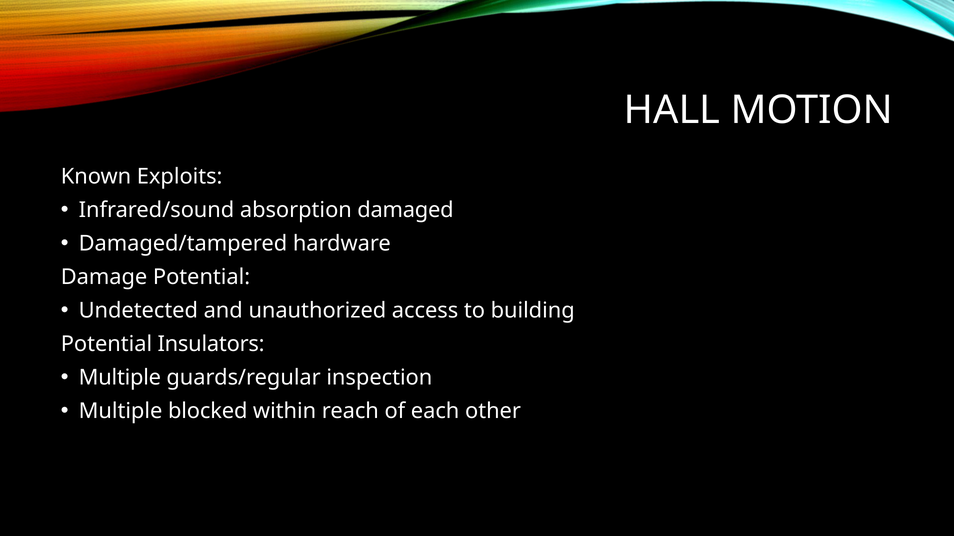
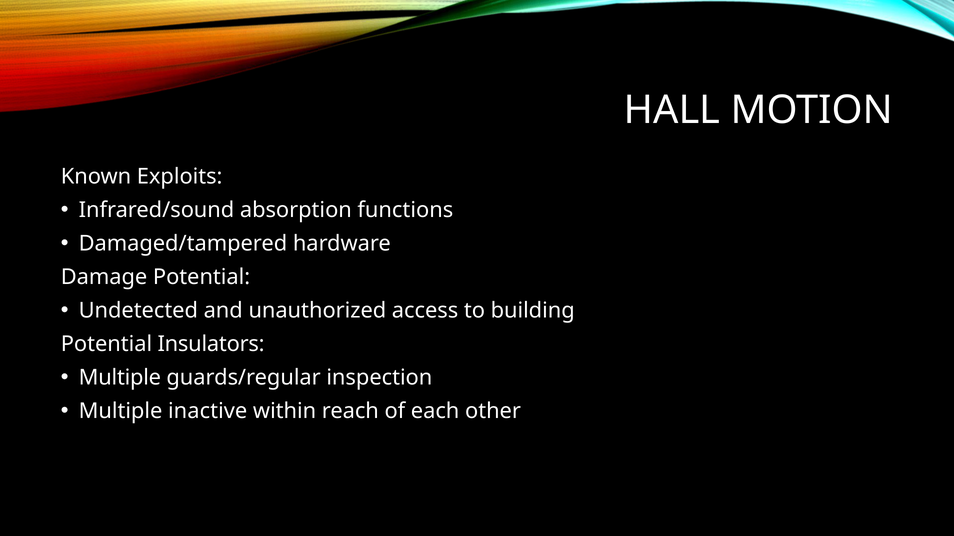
damaged: damaged -> functions
blocked: blocked -> inactive
